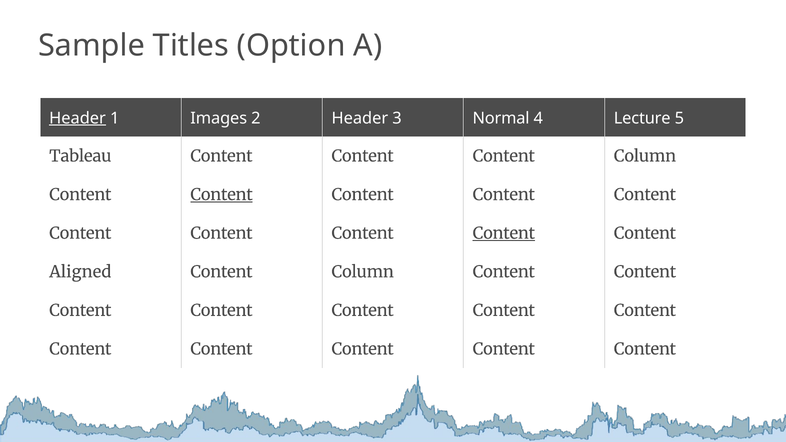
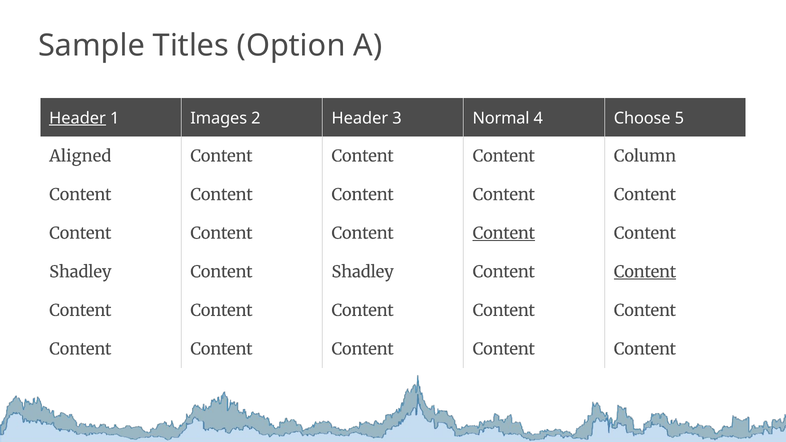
Lecture: Lecture -> Choose
Tableau: Tableau -> Aligned
Content at (222, 195) underline: present -> none
Aligned at (80, 272): Aligned -> Shadley
Column at (363, 272): Column -> Shadley
Content at (645, 272) underline: none -> present
